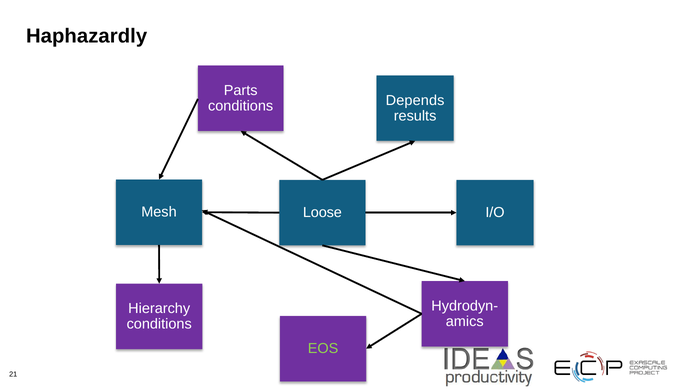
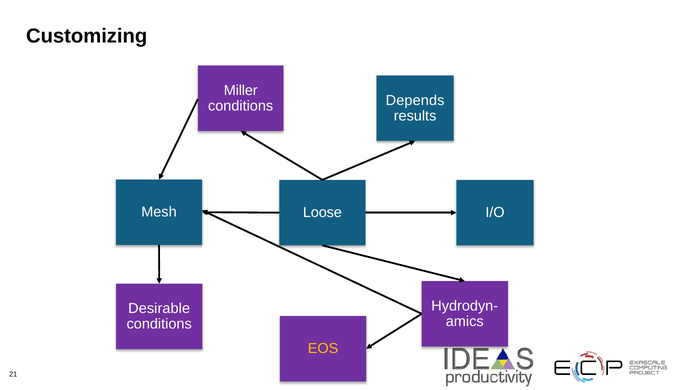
Haphazardly: Haphazardly -> Customizing
Parts: Parts -> Miller
Hierarchy: Hierarchy -> Desirable
EOS colour: light green -> yellow
